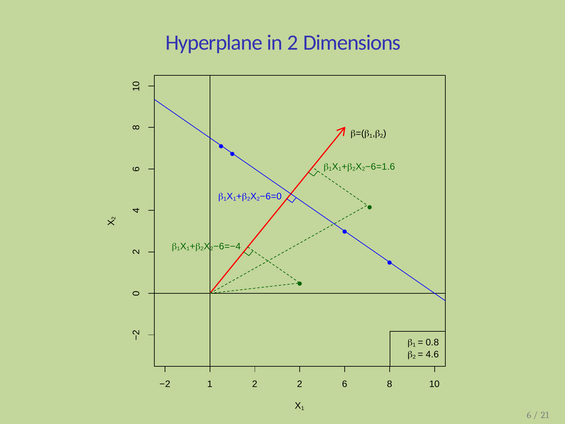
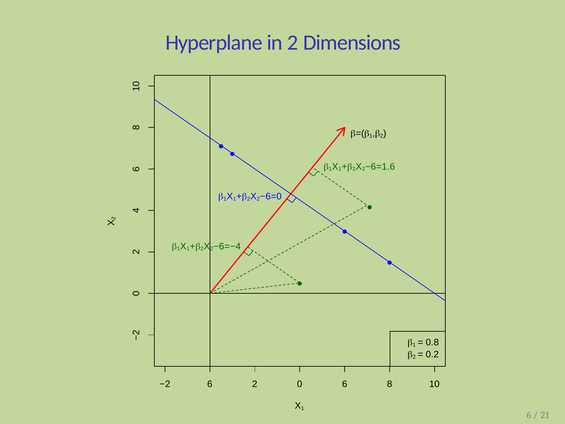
4.6: 4.6 -> 0.2
−2 1: 1 -> 6
2 at (300, 384): 2 -> 0
